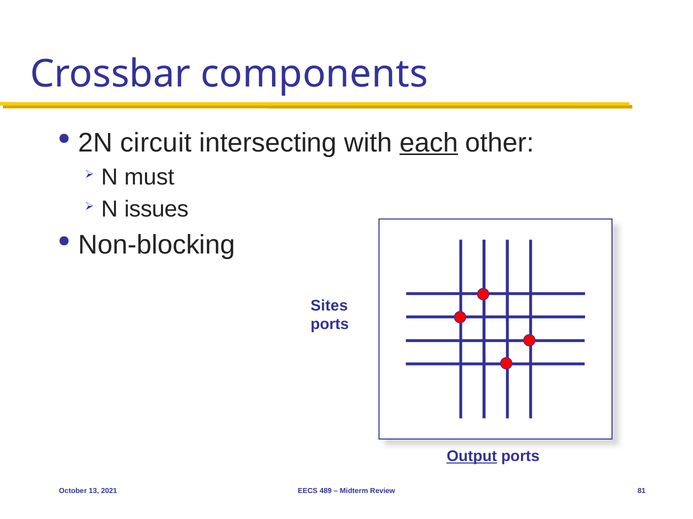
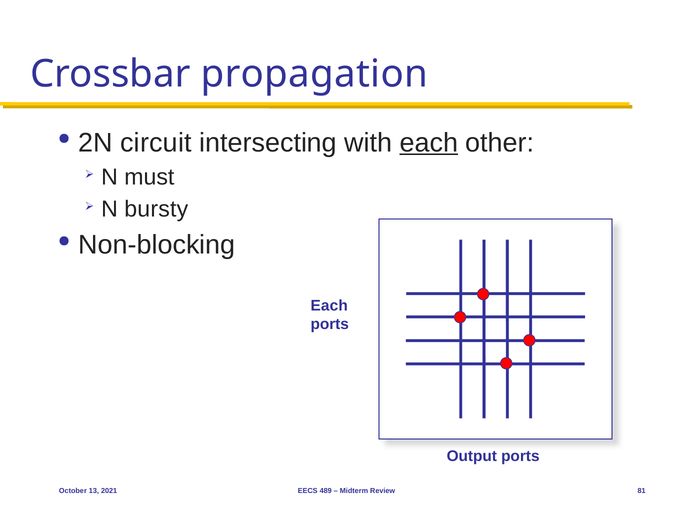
components: components -> propagation
issues: issues -> bursty
Sites at (329, 306): Sites -> Each
Output underline: present -> none
